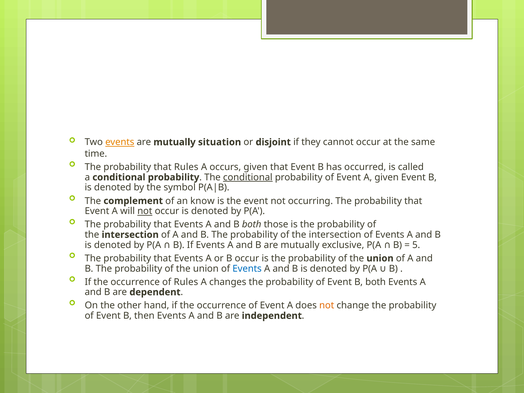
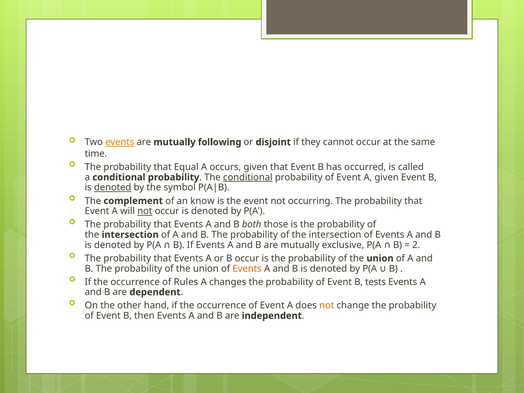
situation: situation -> following
that Rules: Rules -> Equal
denoted at (113, 188) underline: none -> present
5: 5 -> 2
Events at (247, 269) colour: blue -> orange
Event B both: both -> tests
